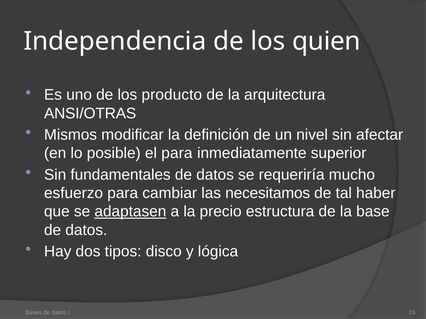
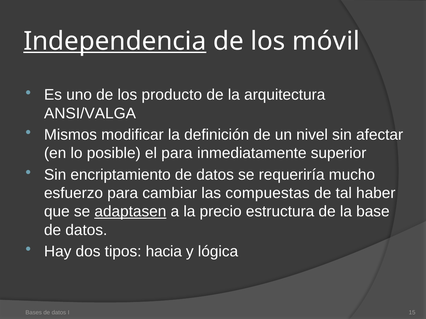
Independencia underline: none -> present
quien: quien -> móvil
ANSI/OTRAS: ANSI/OTRAS -> ANSI/VALGA
fundamentales: fundamentales -> encriptamiento
necesitamos: necesitamos -> compuestas
disco: disco -> hacia
